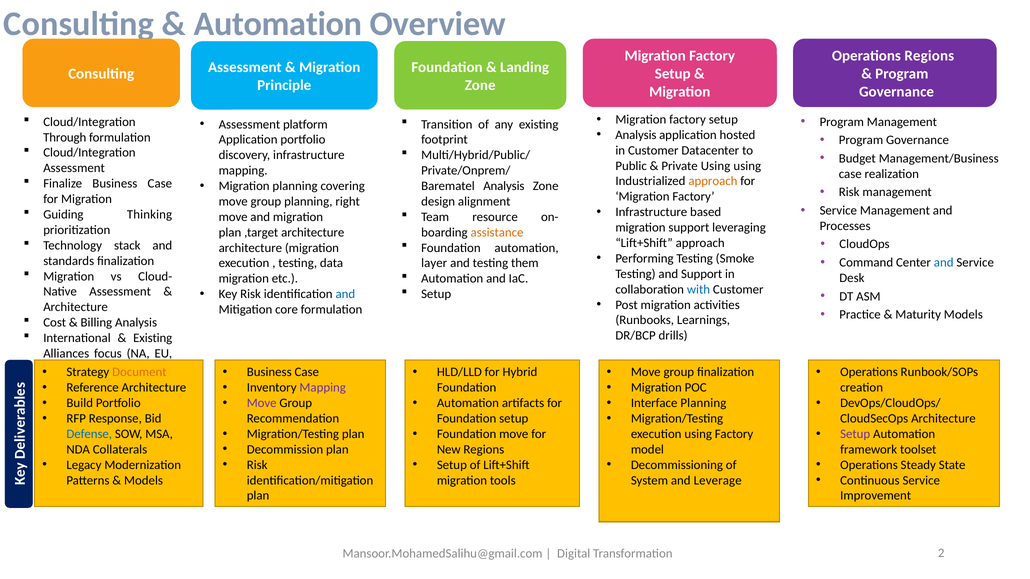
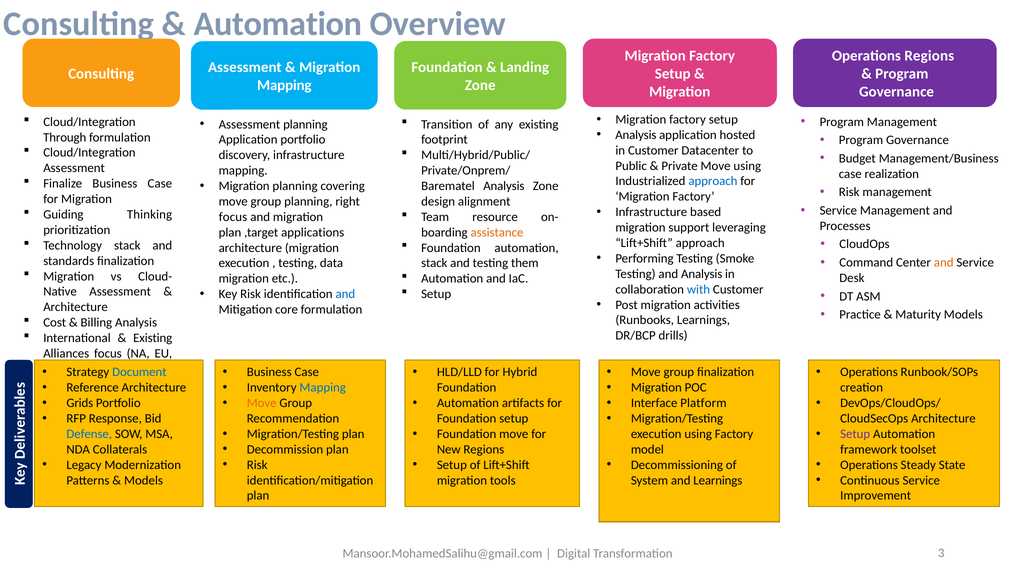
Principle at (284, 86): Principle -> Mapping
Assessment platform: platform -> planning
Private Using: Using -> Move
approach at (713, 181) colour: orange -> blue
move at (233, 217): move -> focus
,target architecture: architecture -> applications
and at (944, 263) colour: blue -> orange
layer at (434, 263): layer -> stack
and Support: Support -> Analysis
Document colour: orange -> blue
Mapping at (323, 388) colour: purple -> blue
Build: Build -> Grids
Move at (262, 403) colour: purple -> orange
Interface Planning: Planning -> Platform
and Leverage: Leverage -> Learnings
2: 2 -> 3
